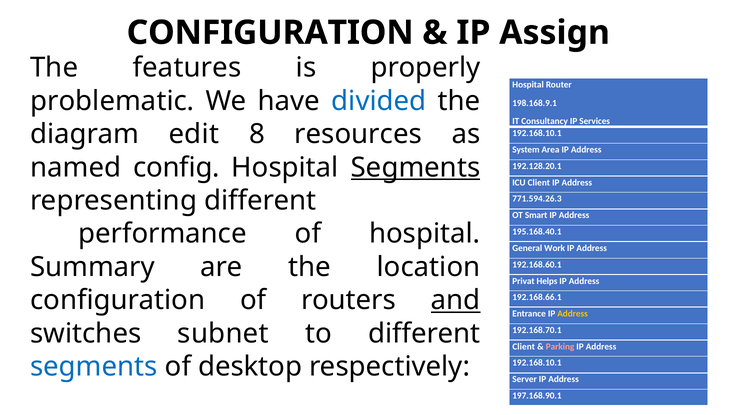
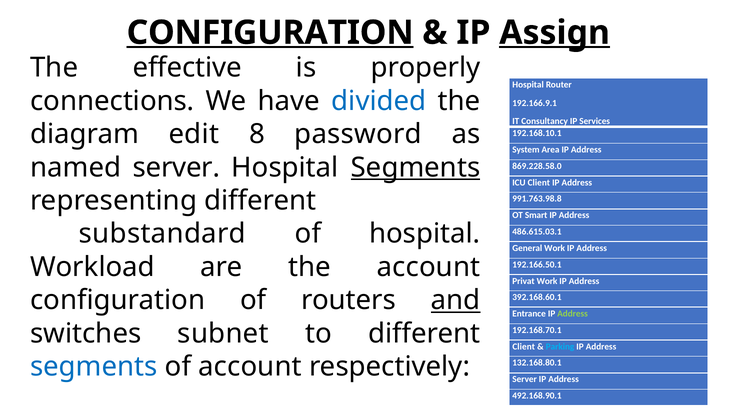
CONFIGURATION at (270, 33) underline: none -> present
Assign underline: none -> present
features: features -> effective
problematic: problematic -> connections
198.168.9.1: 198.168.9.1 -> 192.166.9.1
resources: resources -> password
named config: config -> server
192.128.20.1: 192.128.20.1 -> 869.228.58.0
771.594.26.3: 771.594.26.3 -> 991.763.98.8
performance: performance -> substandard
195.168.40.1: 195.168.40.1 -> 486.615.03.1
Summary: Summary -> Workload
the location: location -> account
192.168.60.1: 192.168.60.1 -> 192.166.50.1
Privat Helps: Helps -> Work
192.168.66.1: 192.168.66.1 -> 392.168.60.1
Address at (573, 313) colour: yellow -> light green
Parking colour: pink -> light blue
of desktop: desktop -> account
192.168.10.1 at (537, 362): 192.168.10.1 -> 132.168.80.1
197.168.90.1: 197.168.90.1 -> 492.168.90.1
